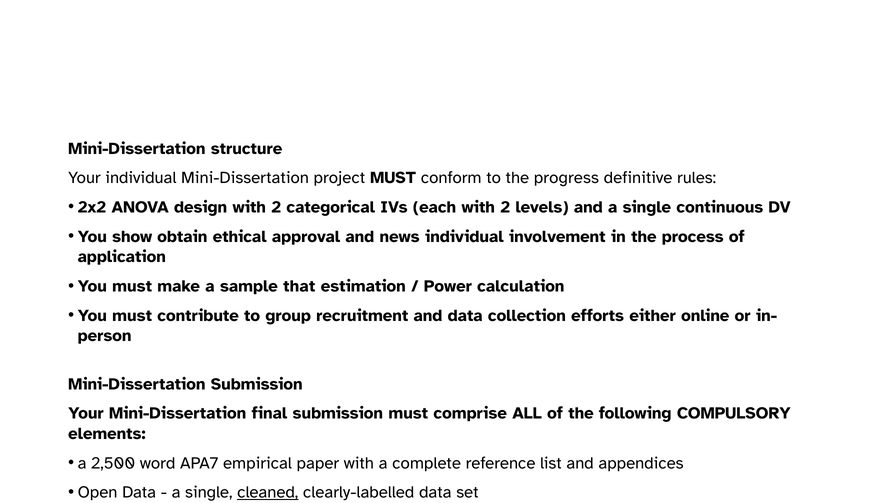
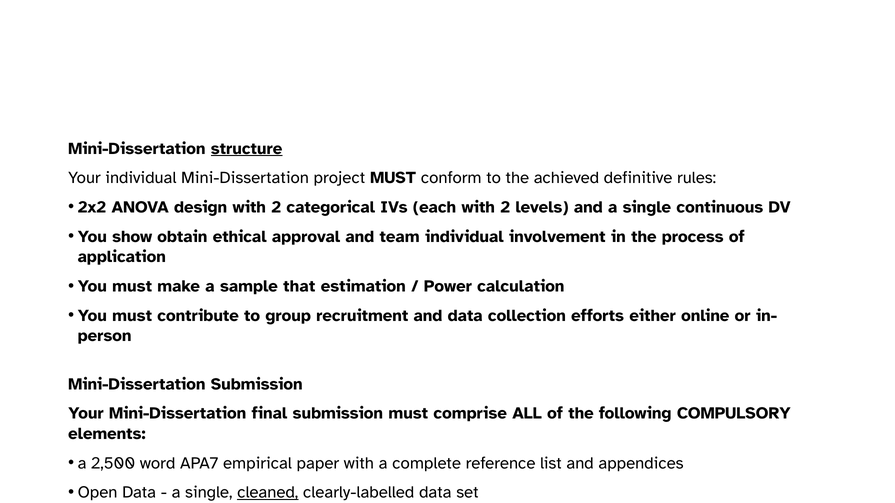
structure underline: none -> present
progress: progress -> achieved
and news: news -> team
